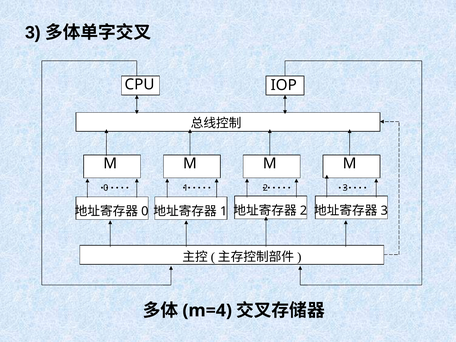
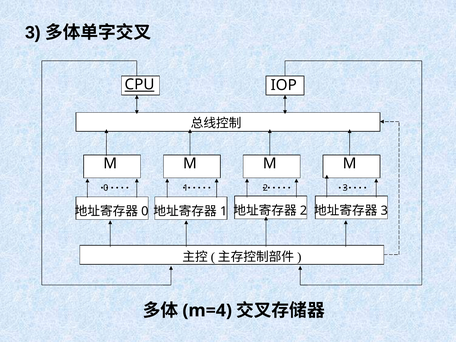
CPU underline: none -> present
